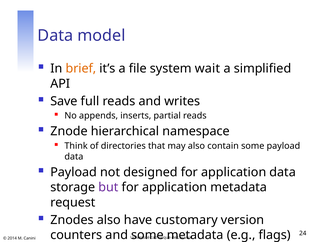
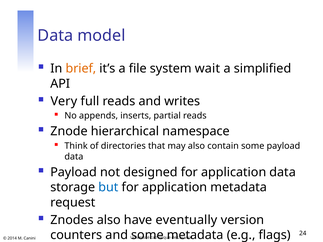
Save: Save -> Very
but colour: purple -> blue
customary: customary -> eventually
